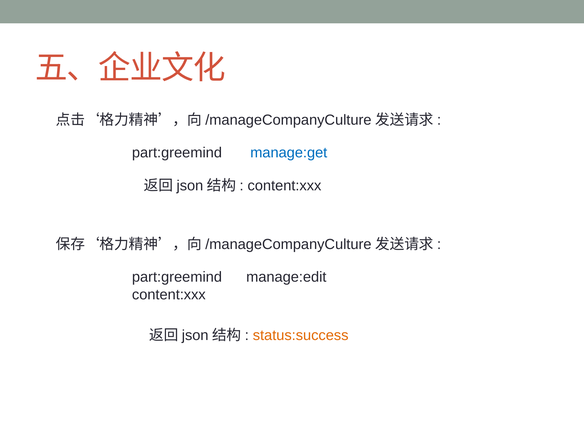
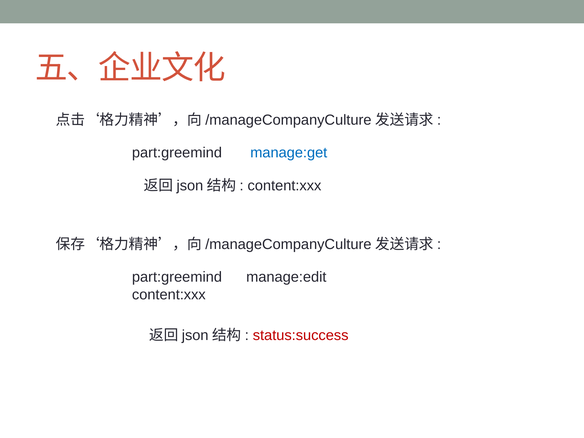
status:success colour: orange -> red
